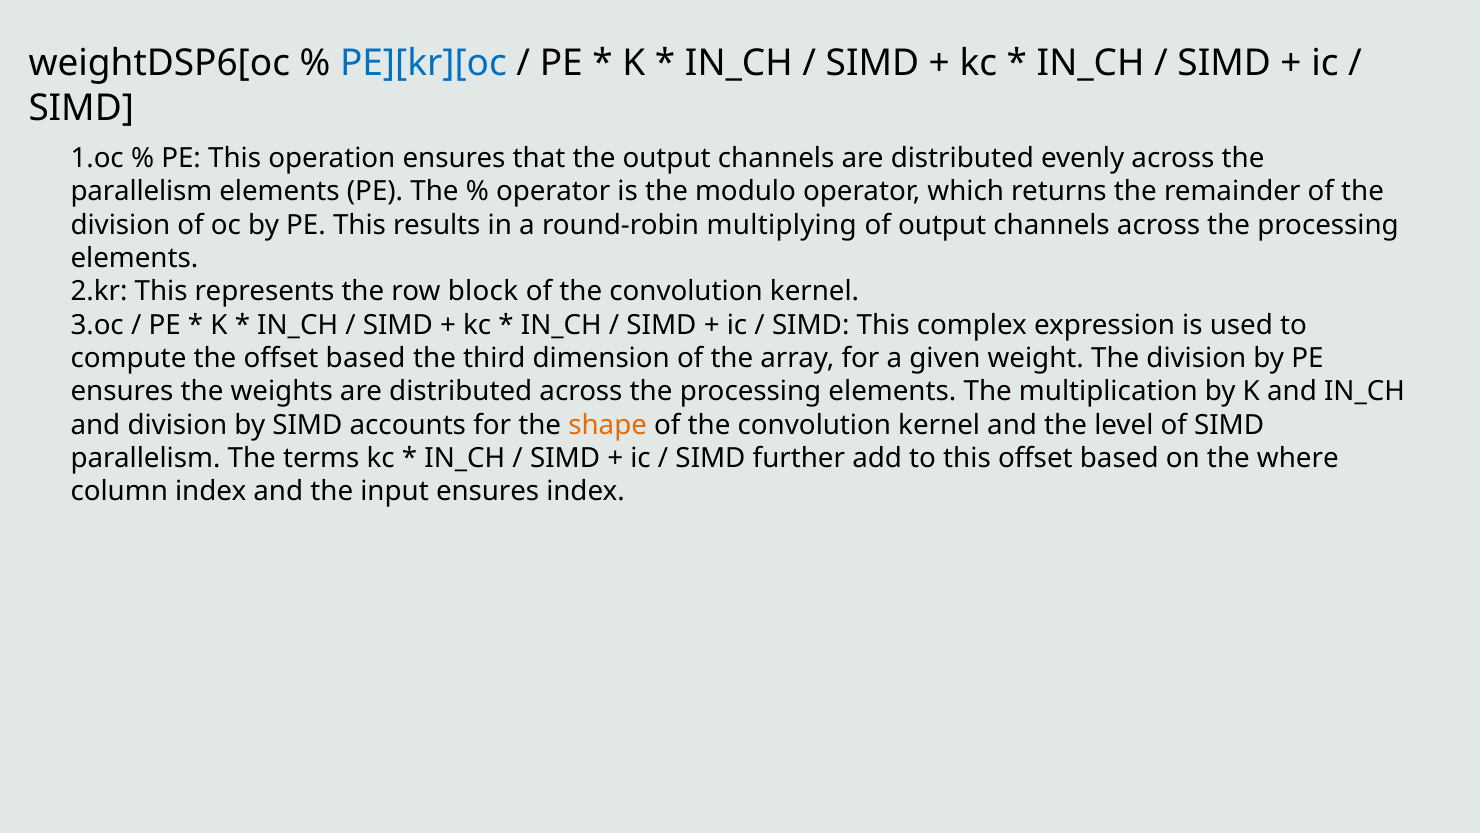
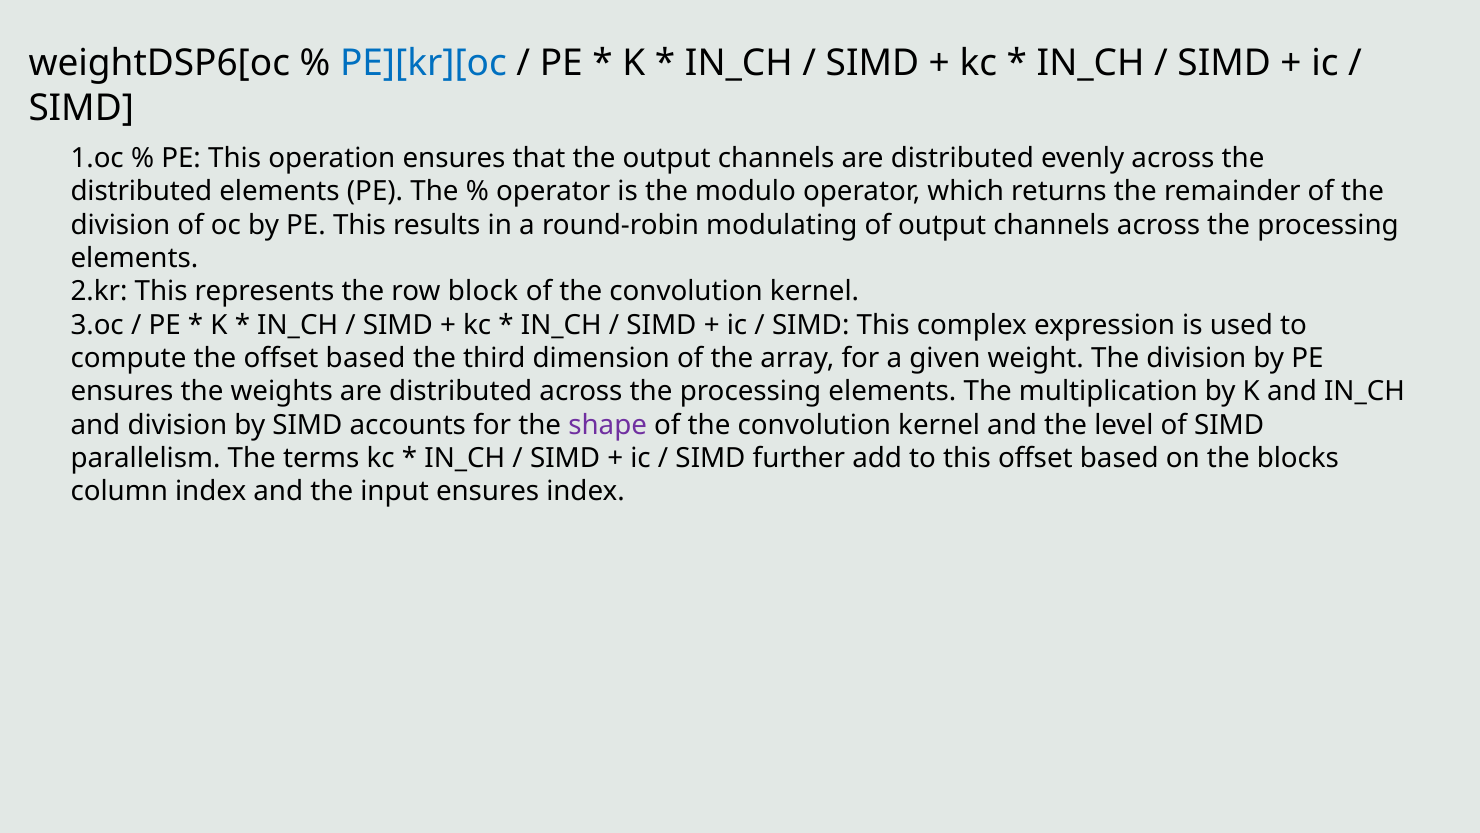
parallelism at (141, 192): parallelism -> distributed
multiplying: multiplying -> modulating
shape colour: orange -> purple
where: where -> blocks
